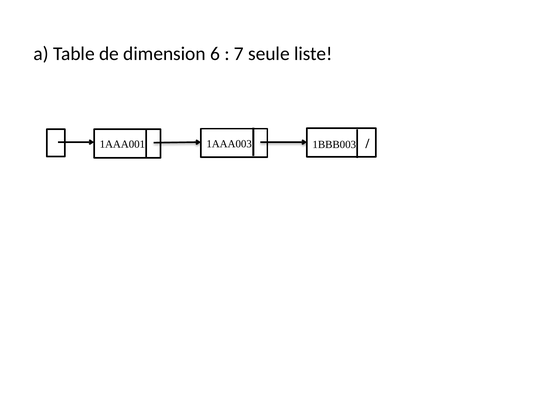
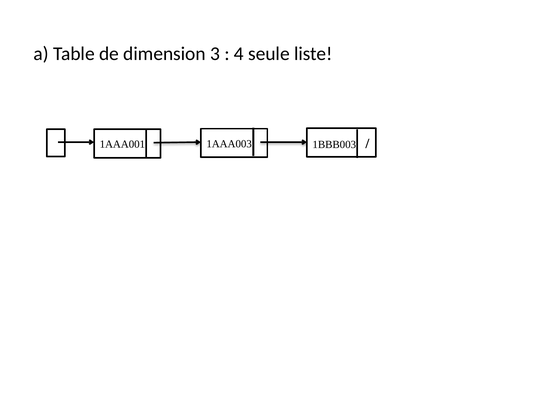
6: 6 -> 3
7: 7 -> 4
